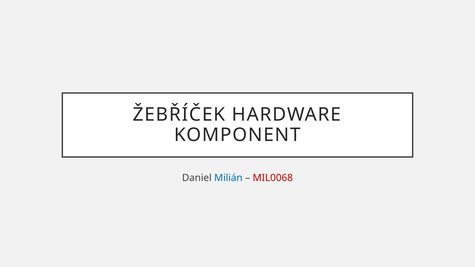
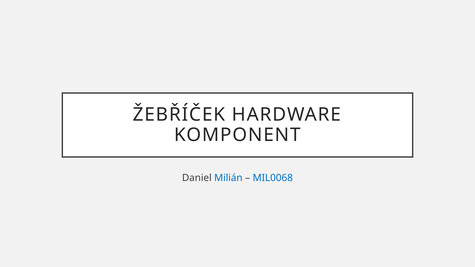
MIL0068 colour: red -> blue
